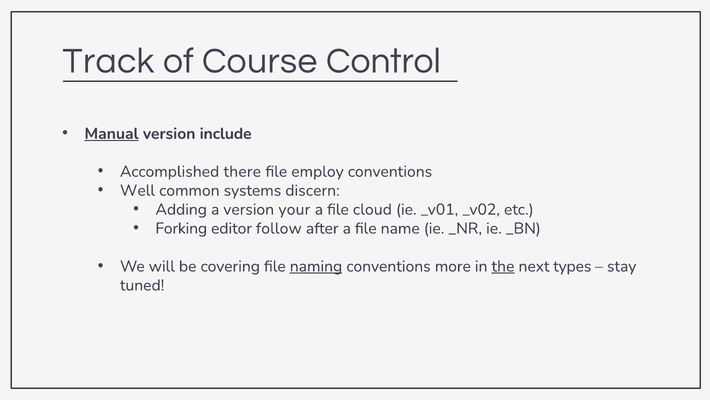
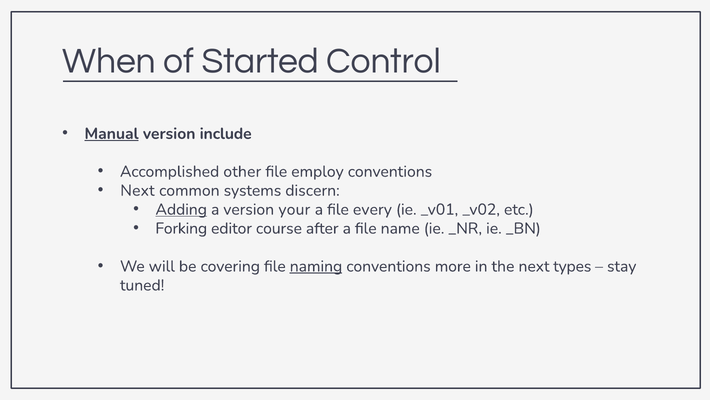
Track: Track -> When
Course: Course -> Started
there: there -> other
Well at (138, 190): Well -> Next
Adding underline: none -> present
cloud: cloud -> every
follow: follow -> course
the underline: present -> none
